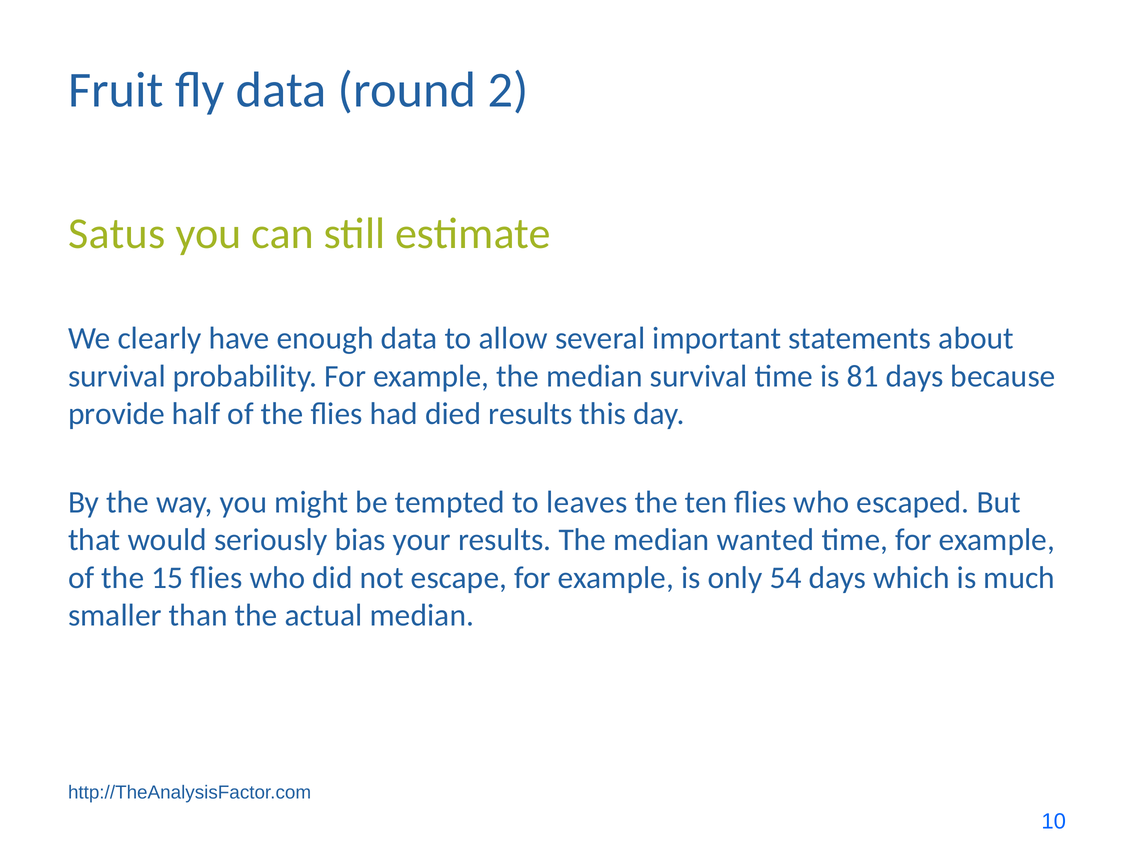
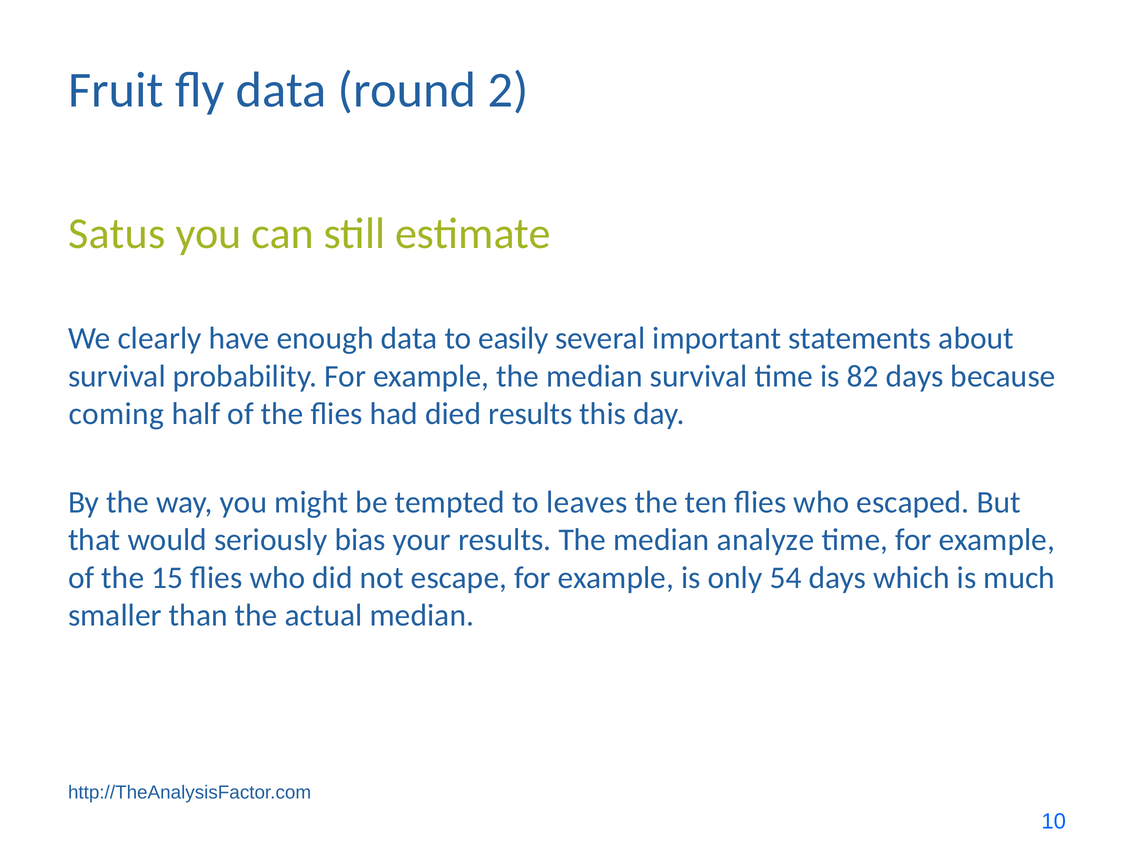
allow: allow -> easily
81: 81 -> 82
provide: provide -> coming
wanted: wanted -> analyze
